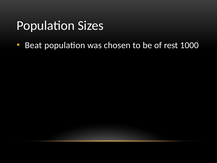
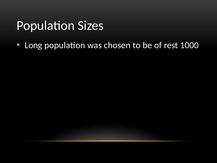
Beat: Beat -> Long
